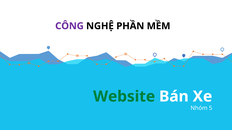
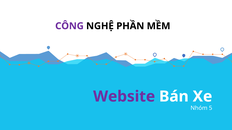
Website colour: green -> purple
